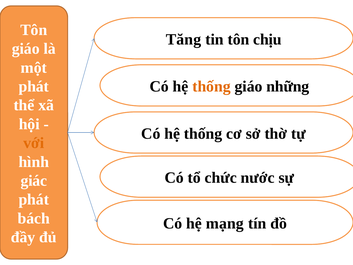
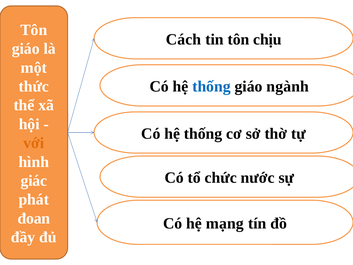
Tăng: Tăng -> Cách
phát at (34, 86): phát -> thức
thống at (211, 86) colour: orange -> blue
những: những -> ngành
bách: bách -> đoan
